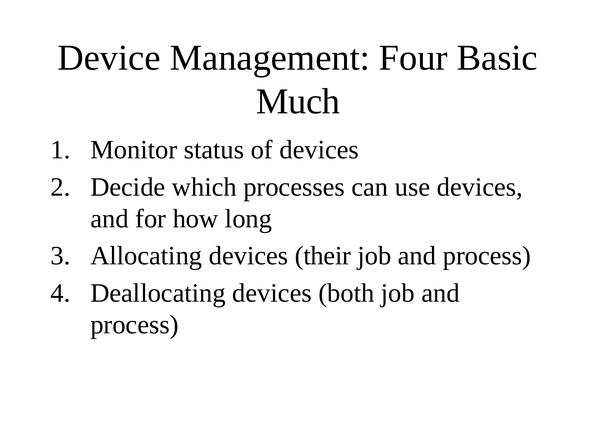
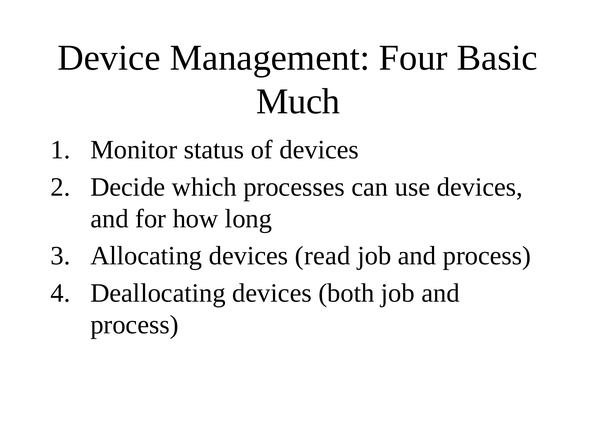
their: their -> read
